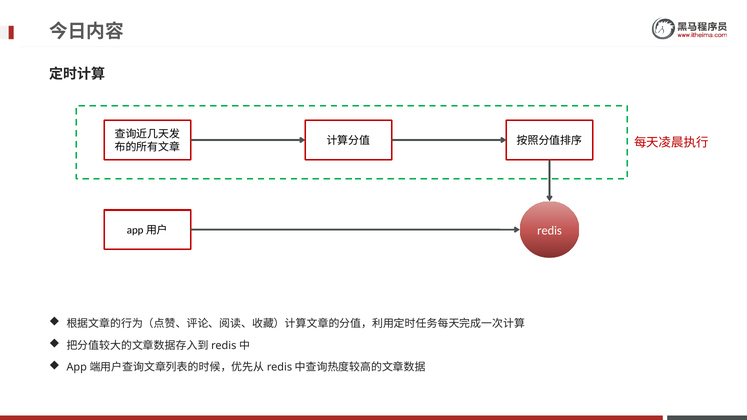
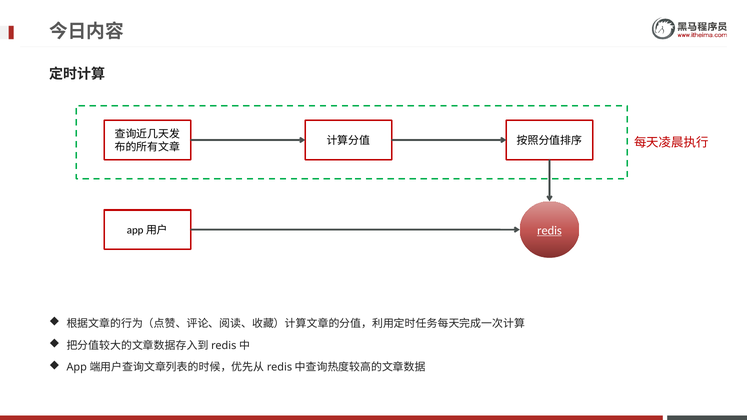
redis underline: none -> present
